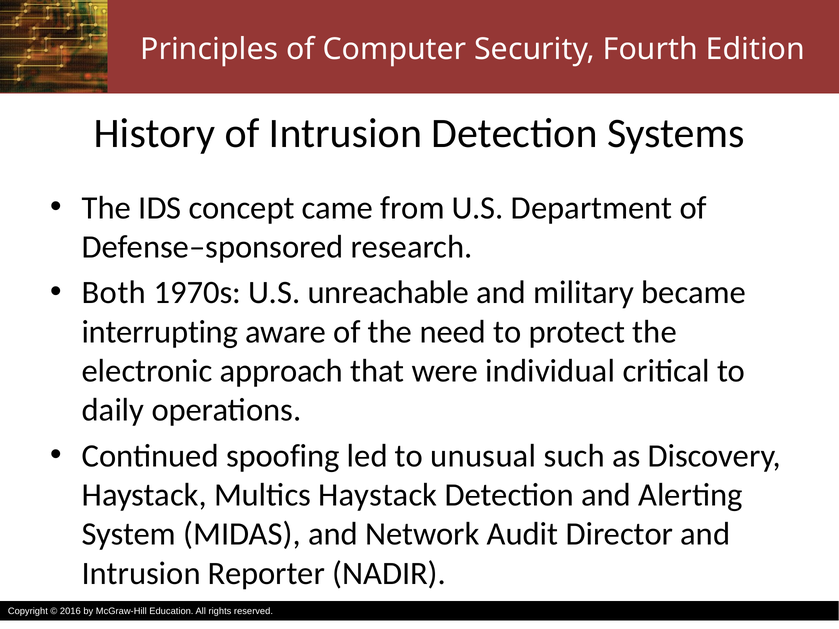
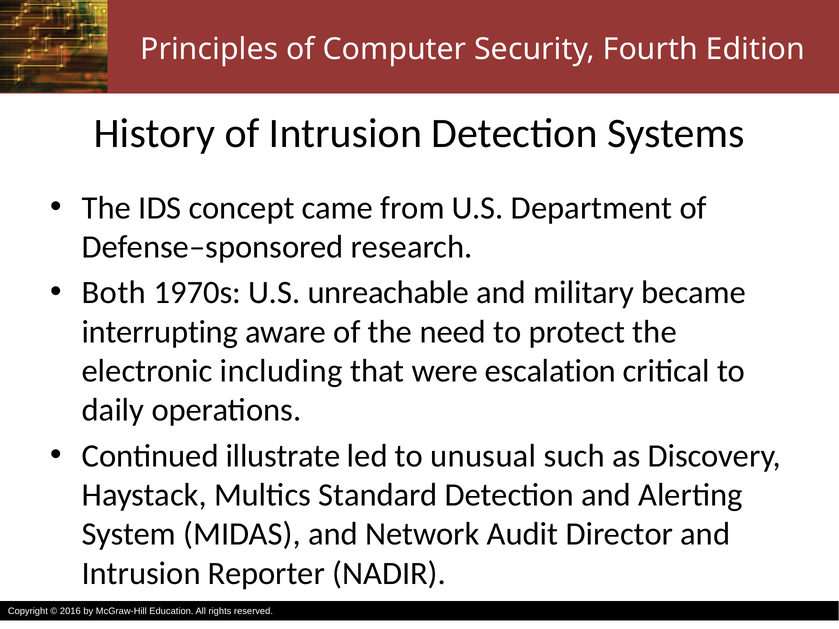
approach: approach -> including
individual: individual -> escalation
spoofing: spoofing -> illustrate
Multics Haystack: Haystack -> Standard
